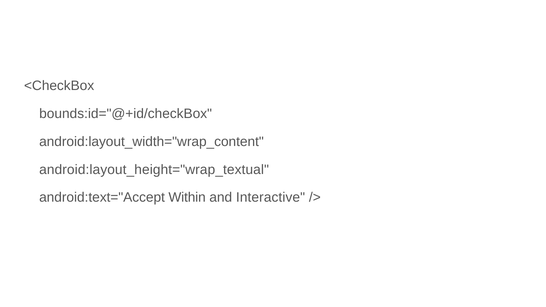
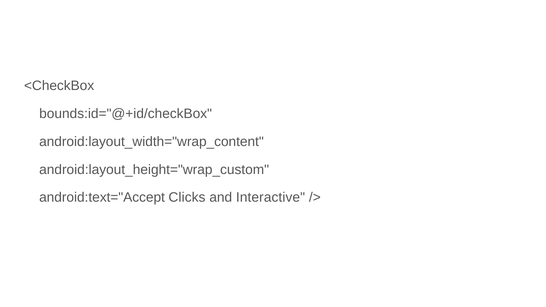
android:layout_height="wrap_textual: android:layout_height="wrap_textual -> android:layout_height="wrap_custom
Within: Within -> Clicks
